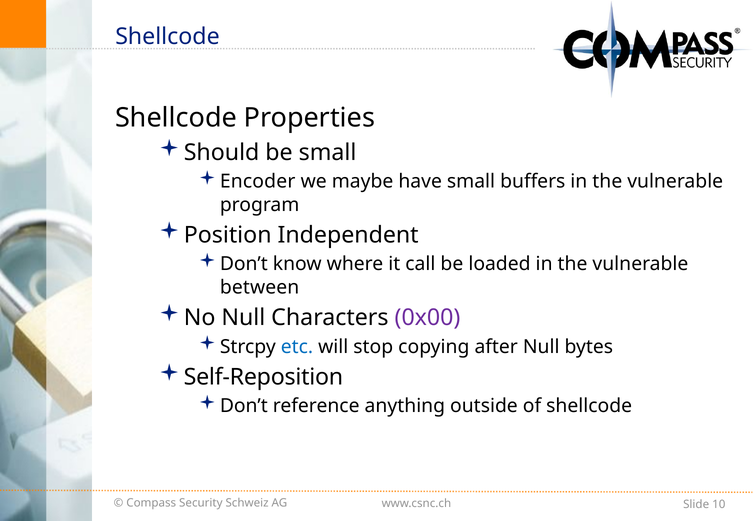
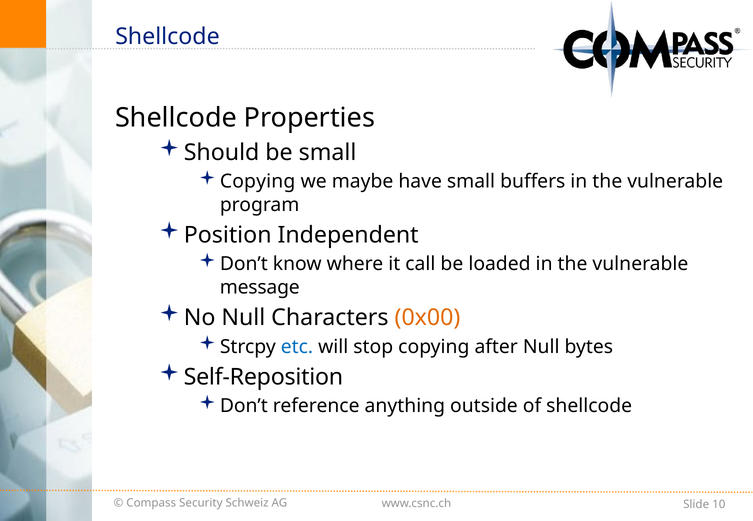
Encoder at (258, 182): Encoder -> Copying
between: between -> message
0x00 colour: purple -> orange
